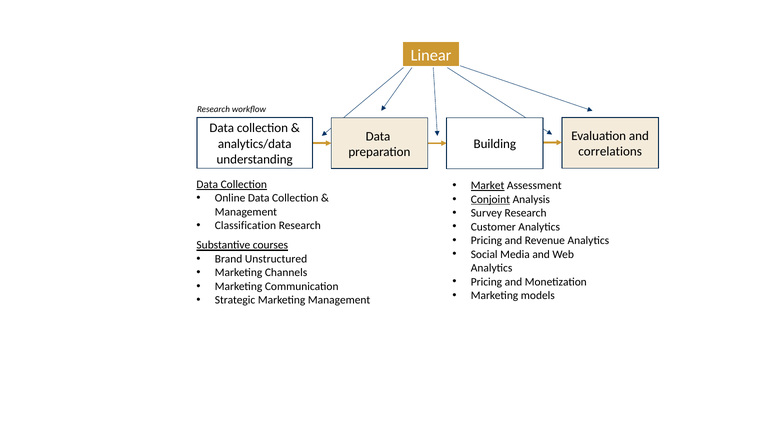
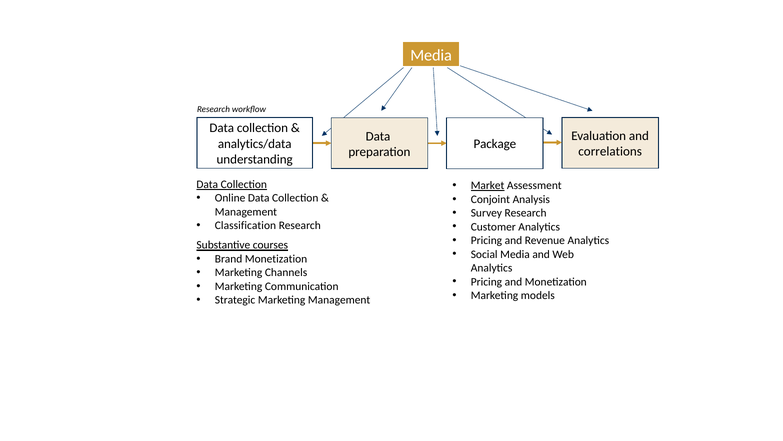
Linear at (431, 55): Linear -> Media
Building: Building -> Package
Conjoint underline: present -> none
Brand Unstructured: Unstructured -> Monetization
